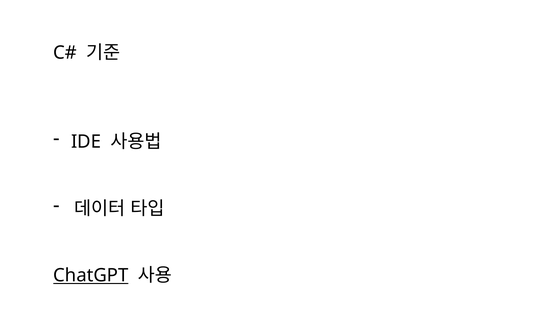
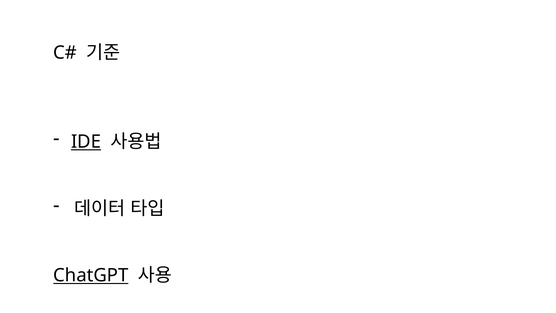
IDE underline: none -> present
